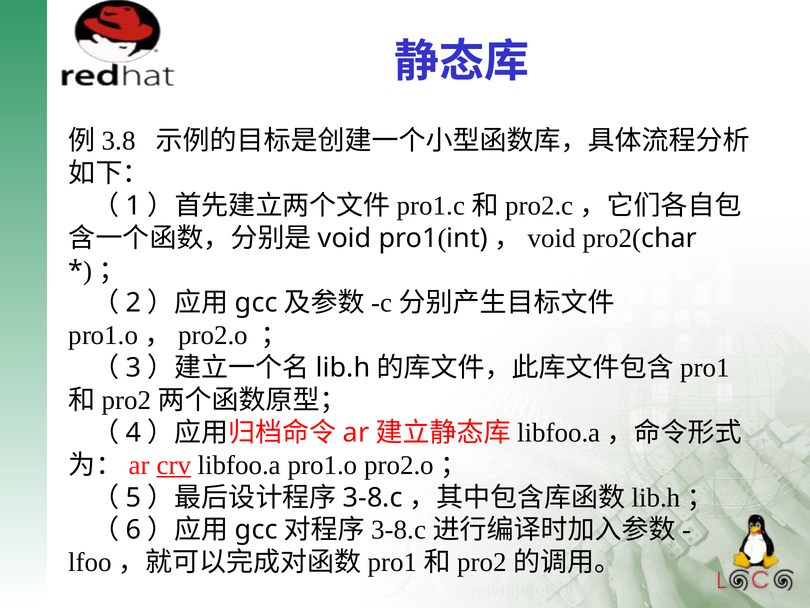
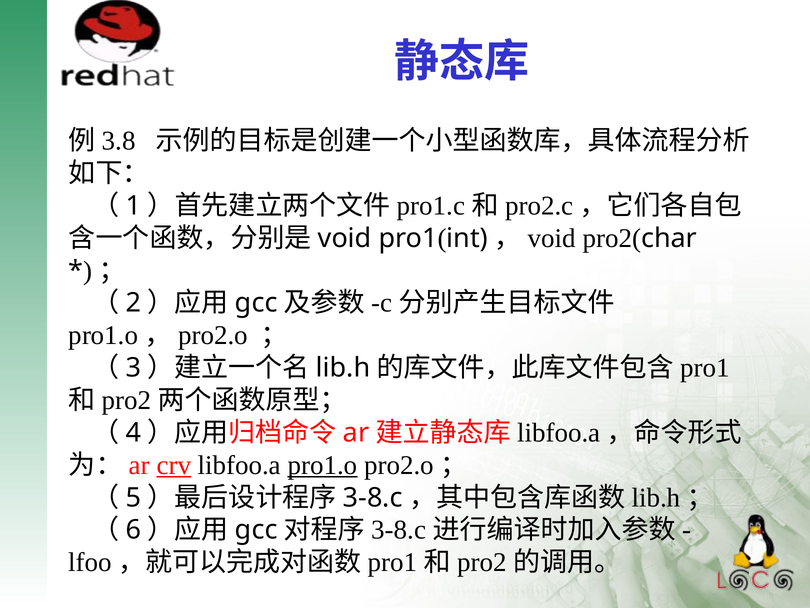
pro1.o underline: none -> present
